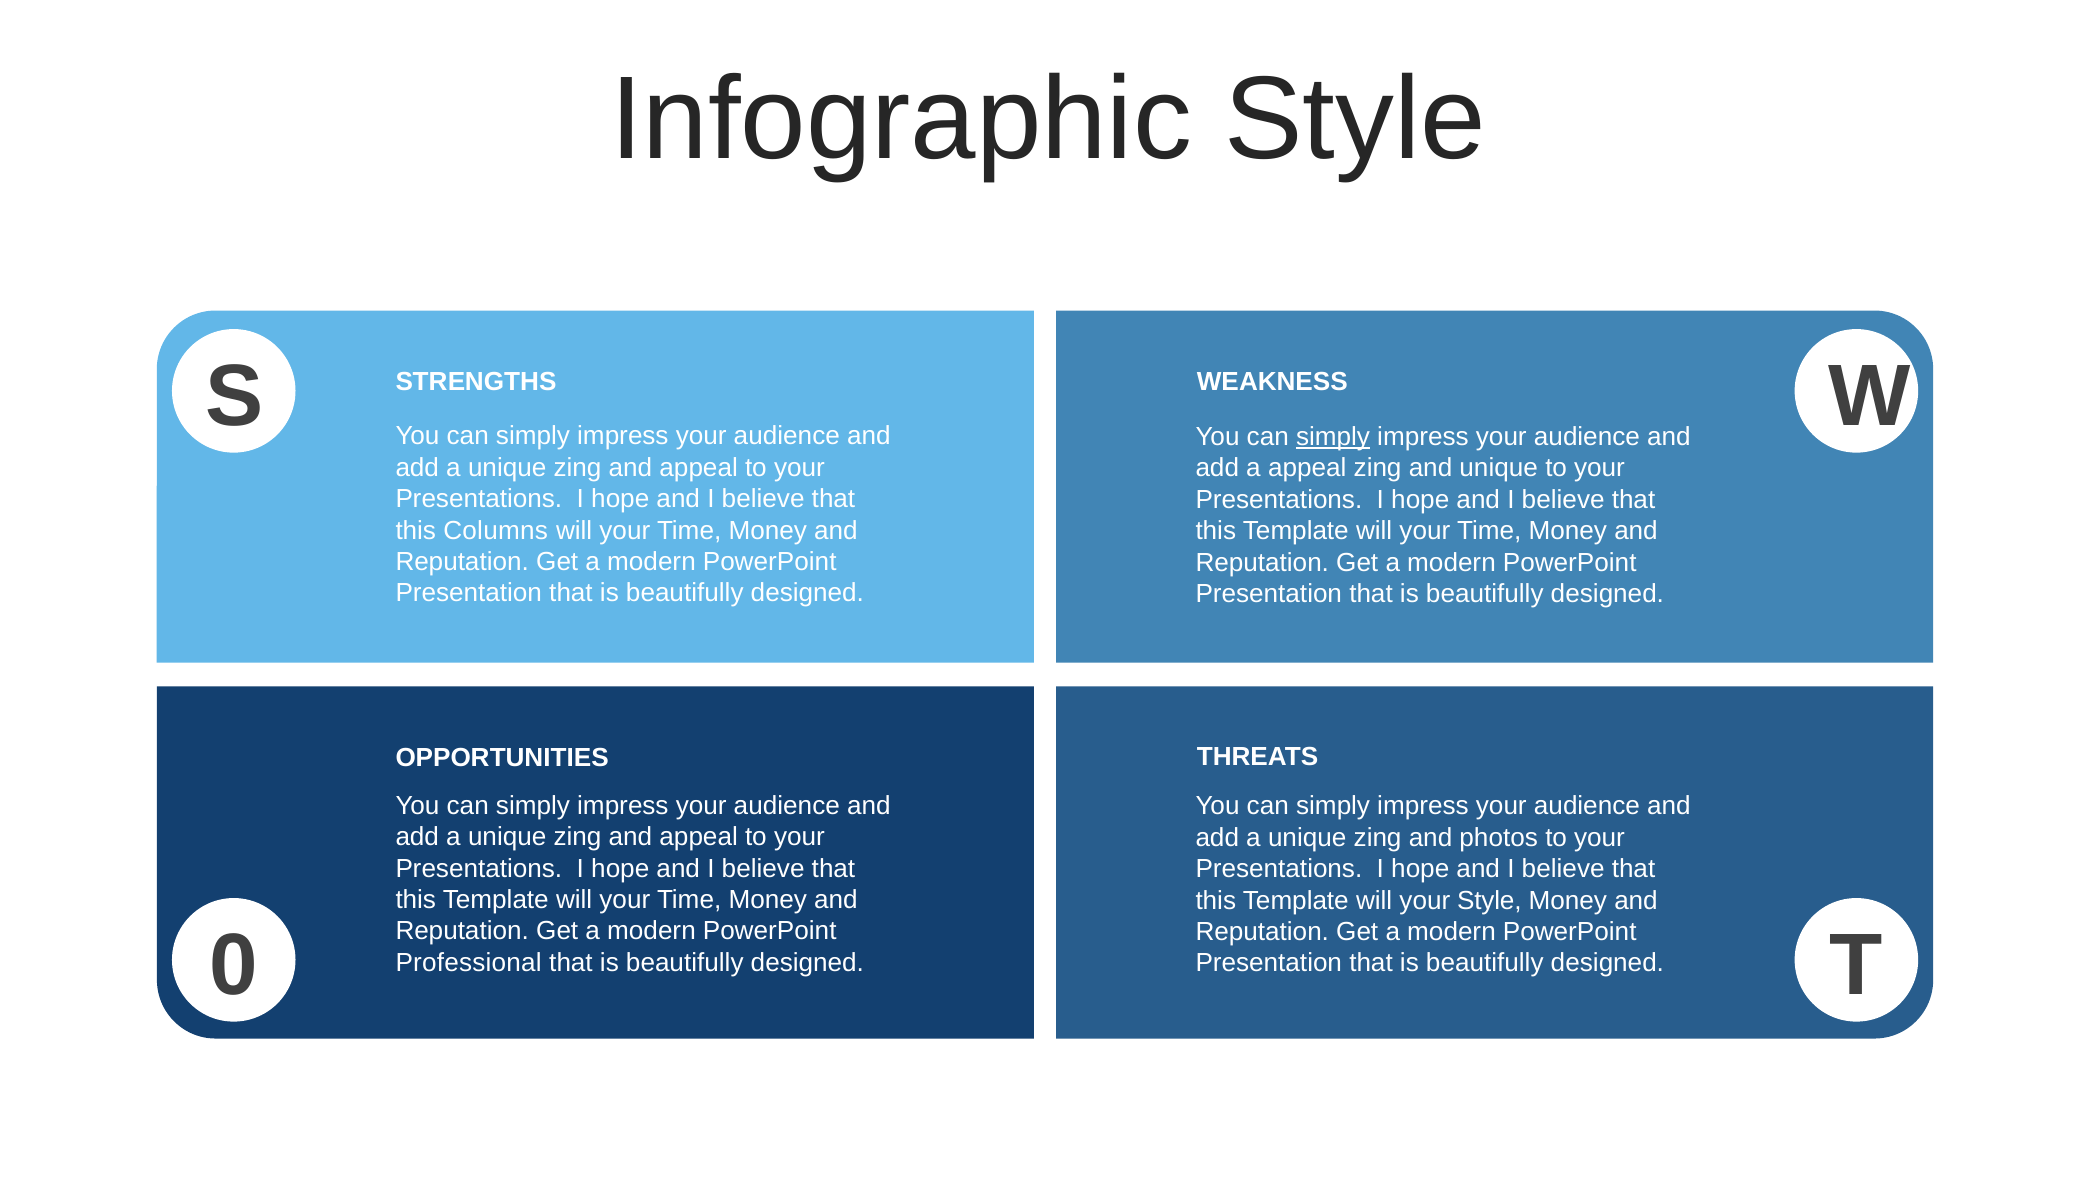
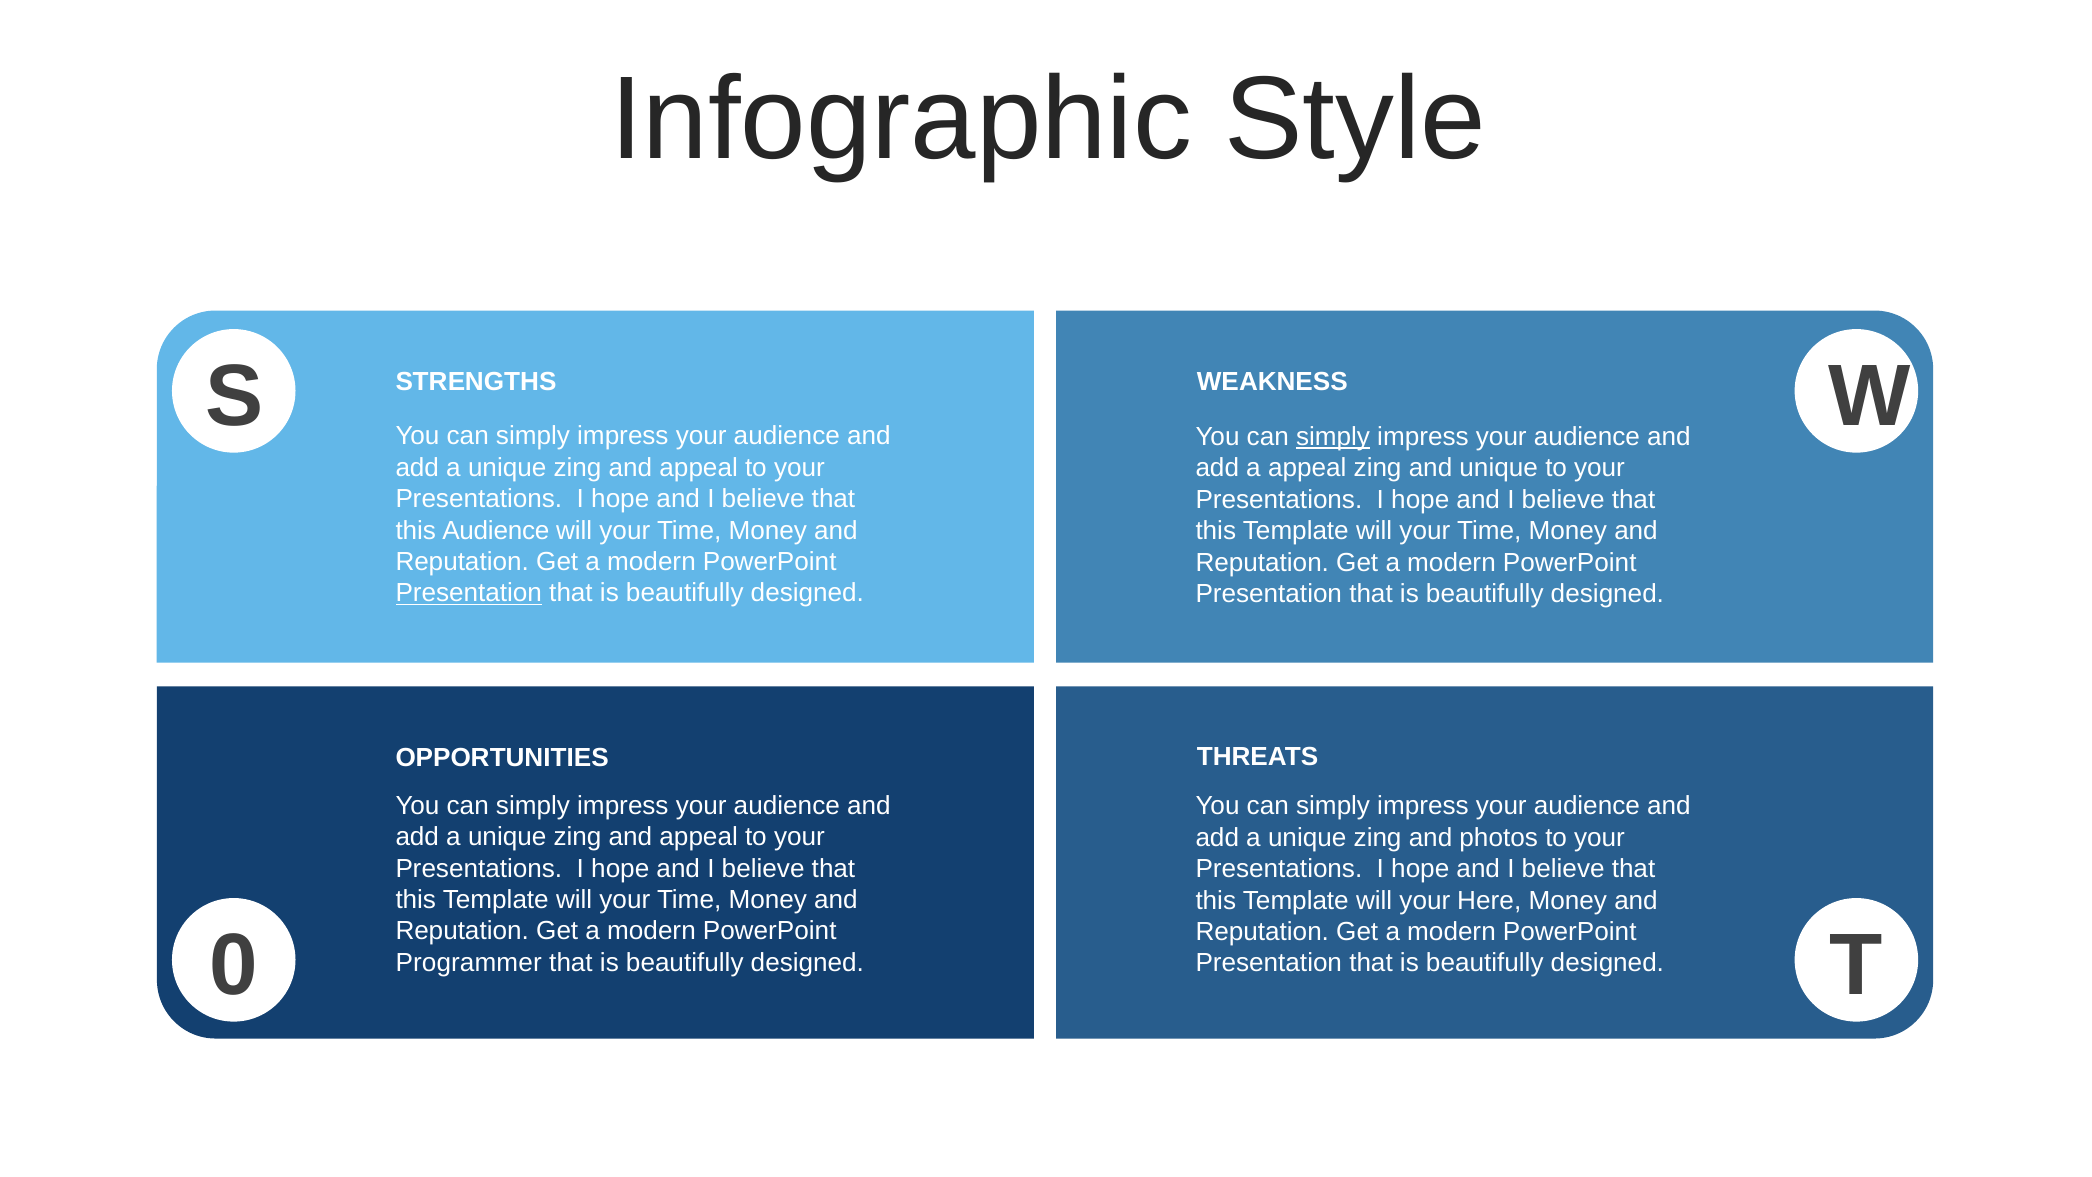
this Columns: Columns -> Audience
Presentation at (469, 593) underline: none -> present
your Style: Style -> Here
Professional: Professional -> Programmer
